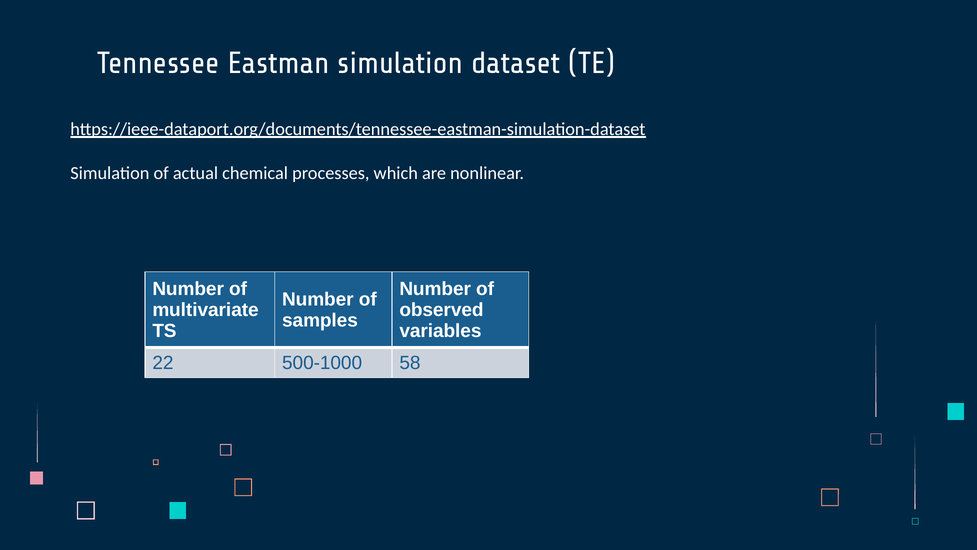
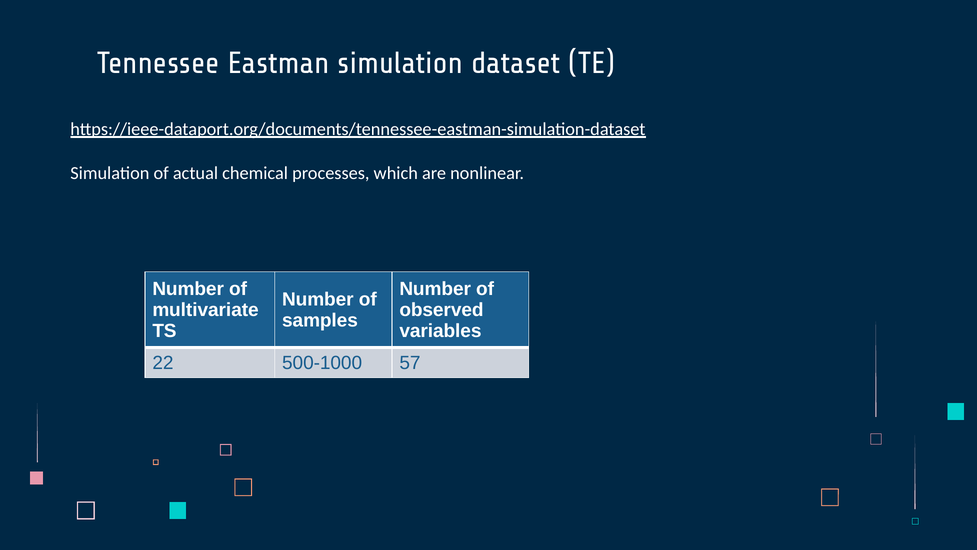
58: 58 -> 57
